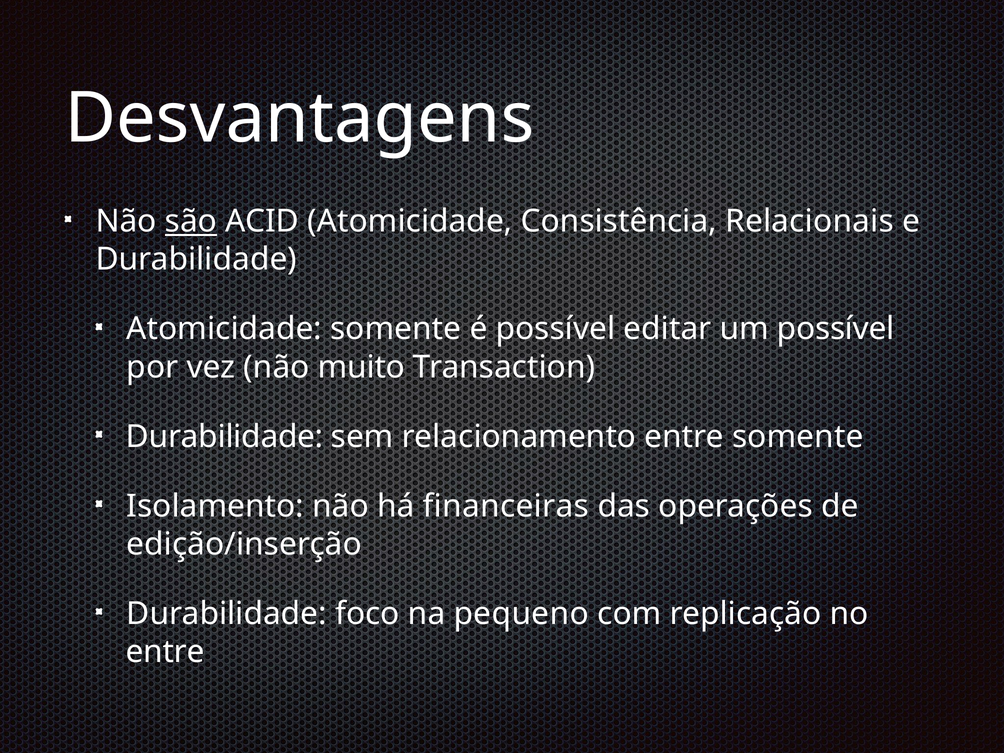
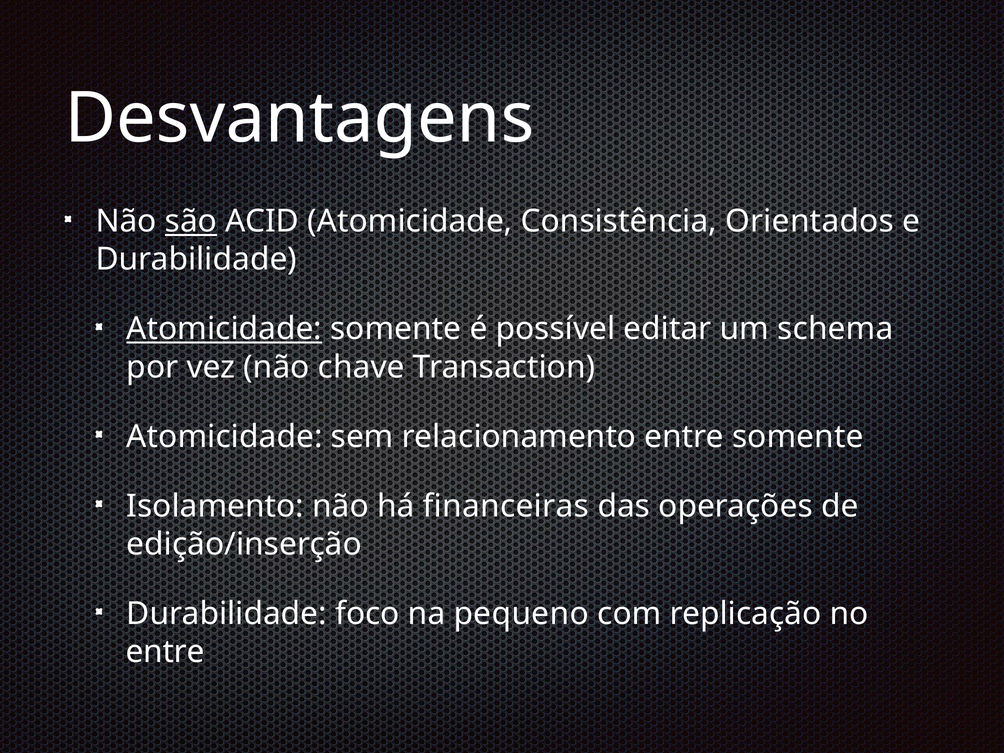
Relacionais: Relacionais -> Orientados
Atomicidade at (224, 329) underline: none -> present
um possível: possível -> schema
muito: muito -> chave
Durabilidade at (225, 437): Durabilidade -> Atomicidade
